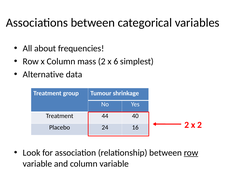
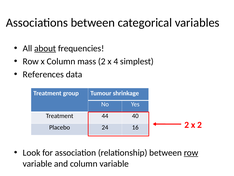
about underline: none -> present
6: 6 -> 4
Alternative: Alternative -> References
